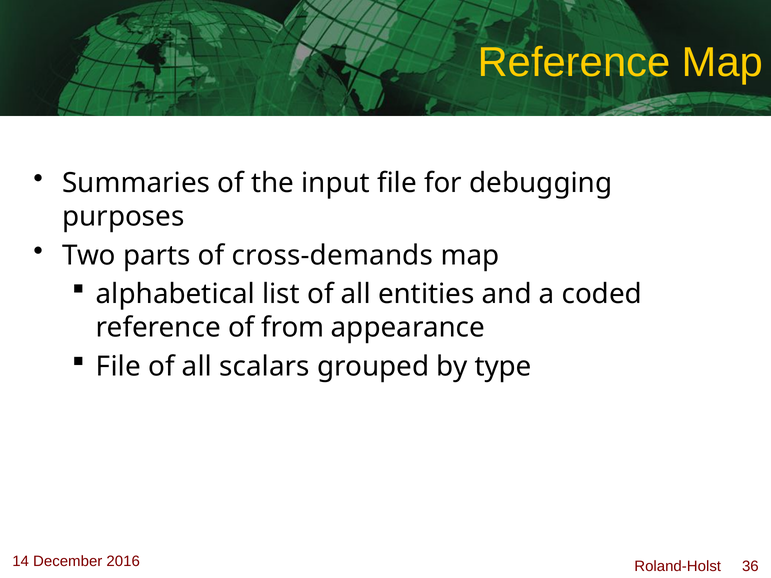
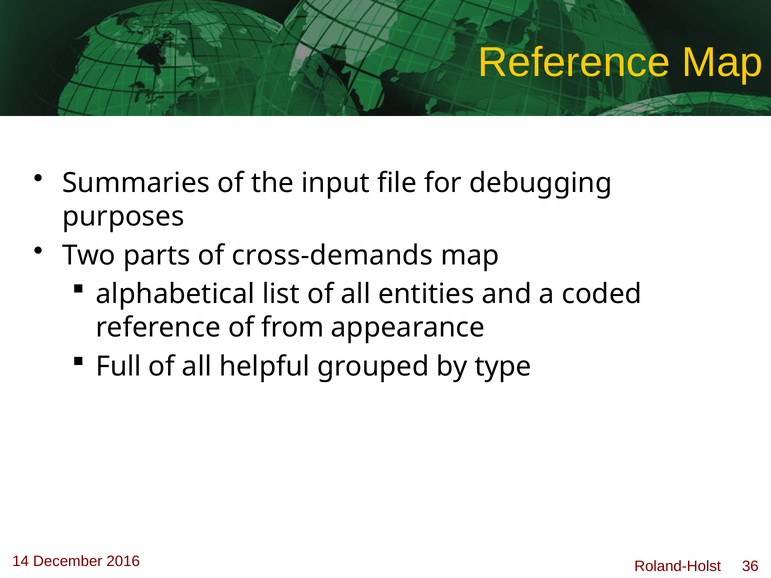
File at (118, 367): File -> Full
scalars: scalars -> helpful
